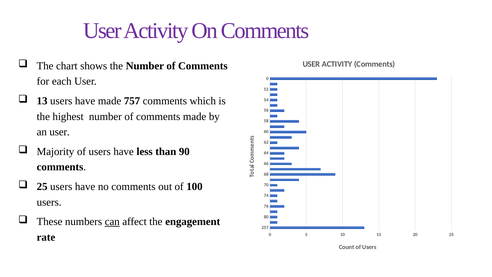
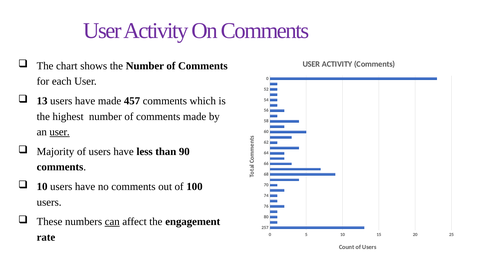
757: 757 -> 457
user at (60, 132) underline: none -> present
25 at (42, 186): 25 -> 10
